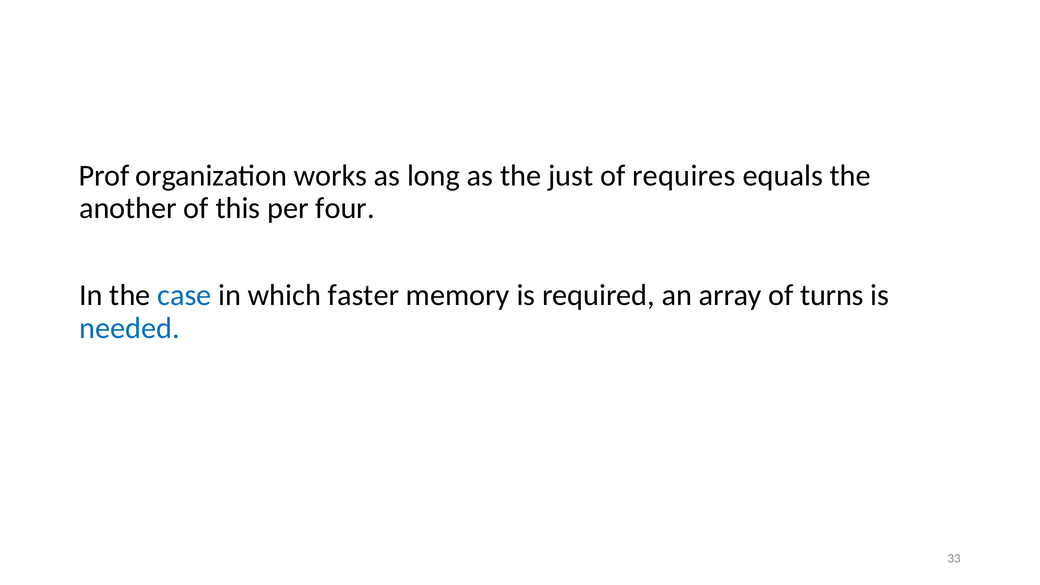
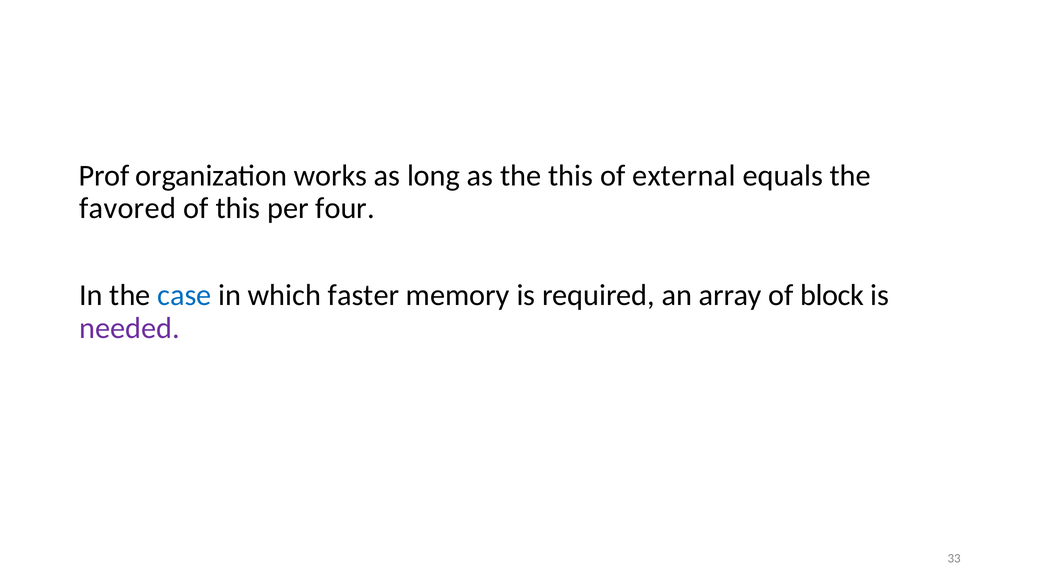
the just: just -> this
requires: requires -> external
another: another -> favored
turns: turns -> block
needed colour: blue -> purple
